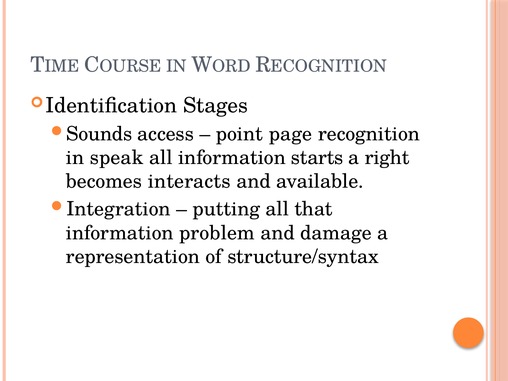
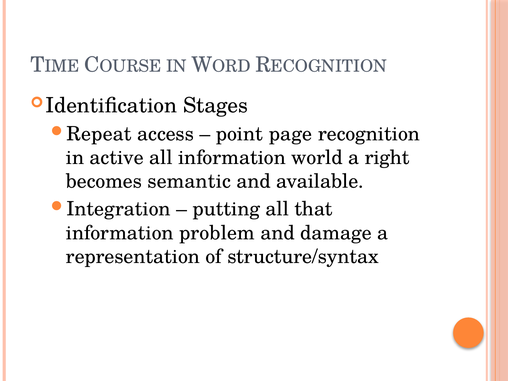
Sounds: Sounds -> Repeat
speak: speak -> active
starts: starts -> world
interacts: interacts -> semantic
